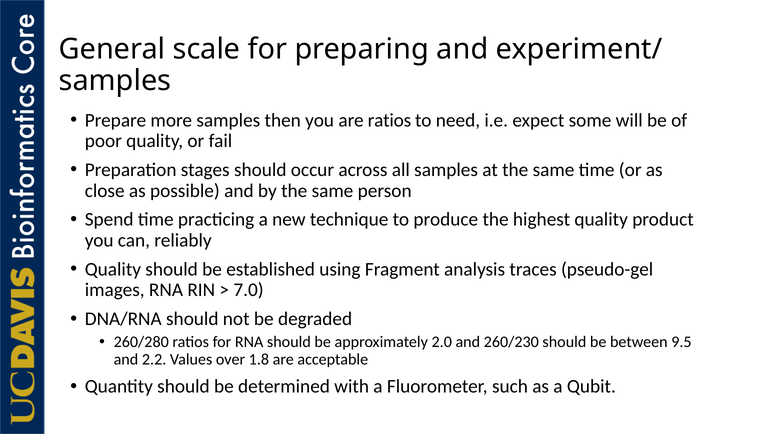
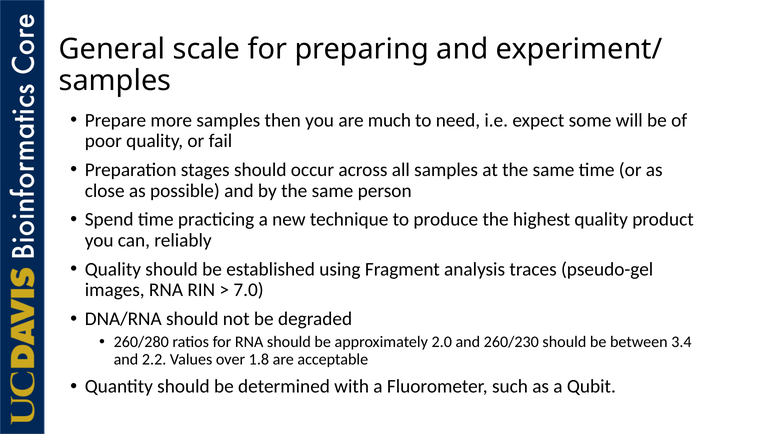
are ratios: ratios -> much
9.5: 9.5 -> 3.4
